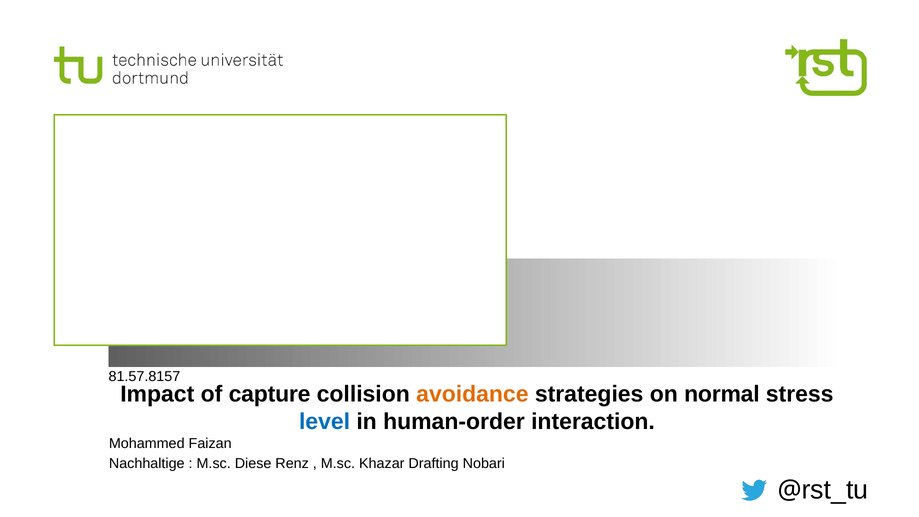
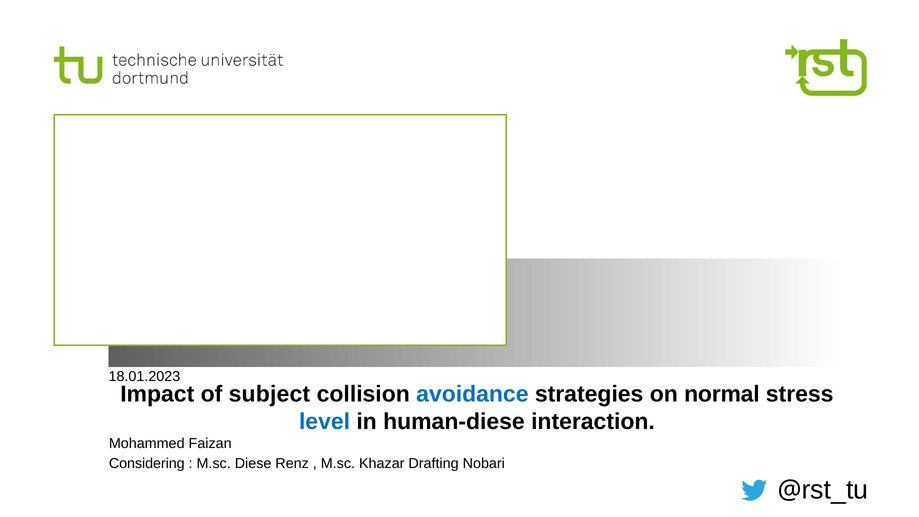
81.57.8157: 81.57.8157 -> 18.01.2023
capture: capture -> subject
avoidance colour: orange -> blue
human-order: human-order -> human-diese
Nachhaltige: Nachhaltige -> Considering
